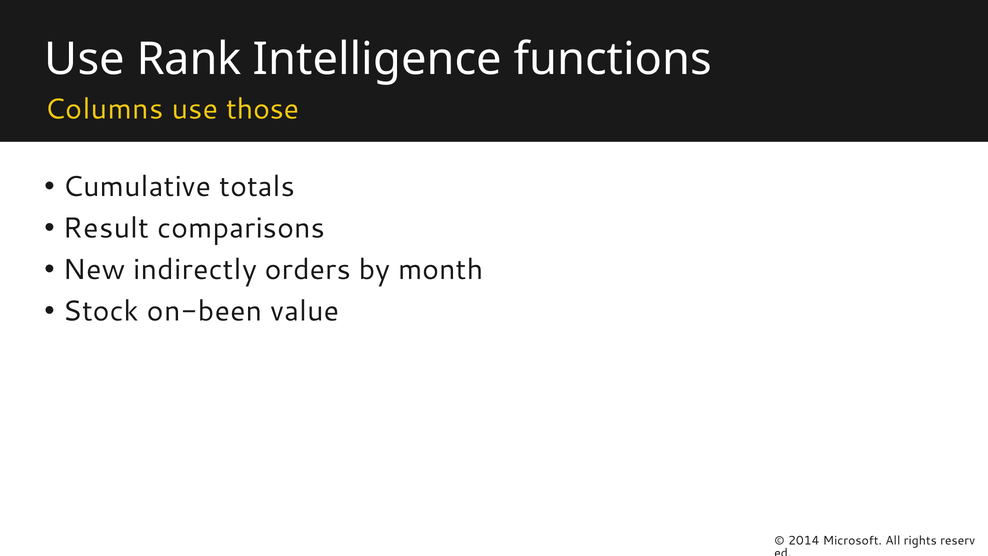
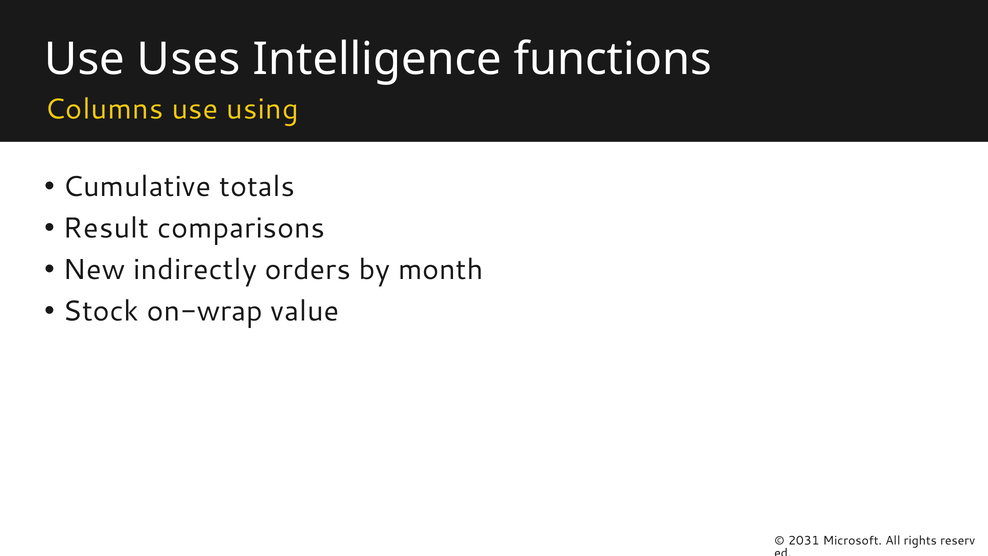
Rank: Rank -> Uses
those: those -> using
on-been: on-been -> on-wrap
2014: 2014 -> 2031
